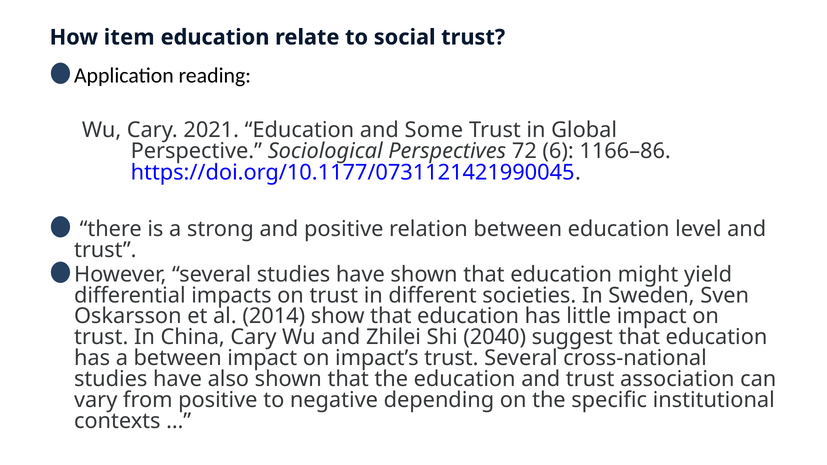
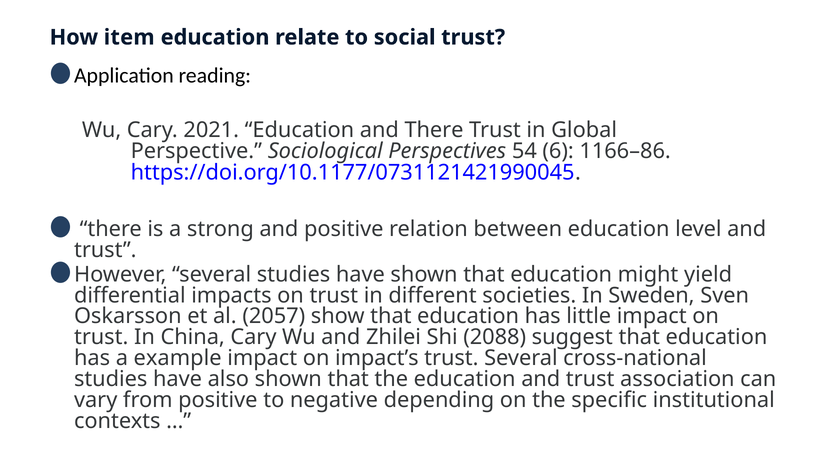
and Some: Some -> There
72: 72 -> 54
2014: 2014 -> 2057
2040: 2040 -> 2088
a between: between -> example
